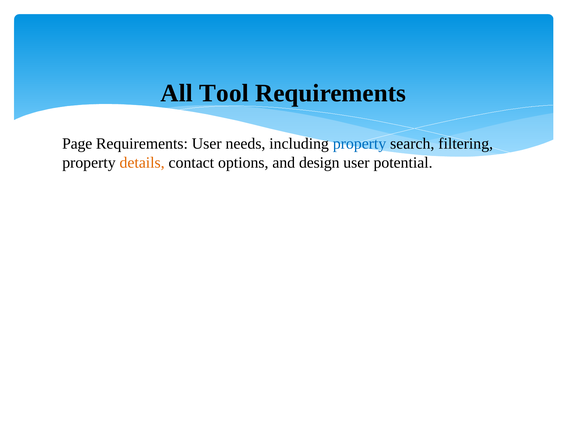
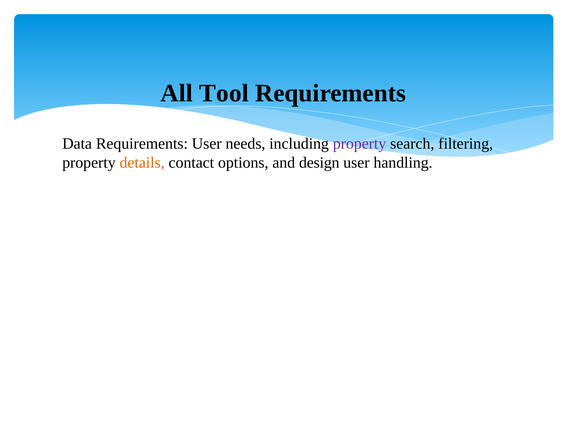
Page: Page -> Data
property at (360, 144) colour: blue -> purple
potential: potential -> handling
